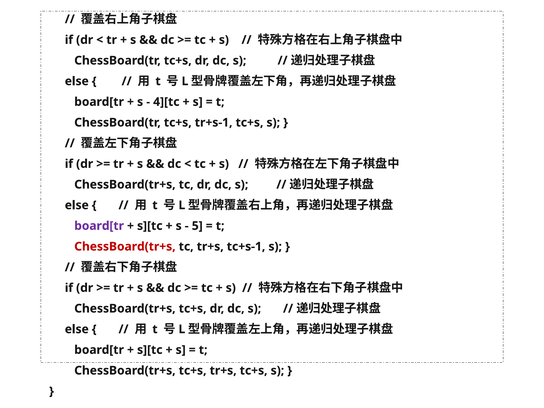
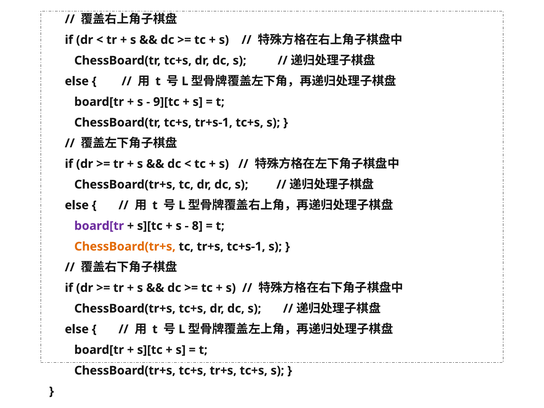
4][tc: 4][tc -> 9][tc
5: 5 -> 8
ChessBoard(tr+s at (125, 247) colour: red -> orange
